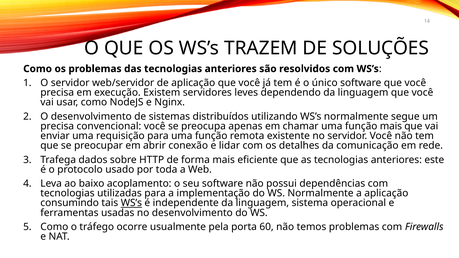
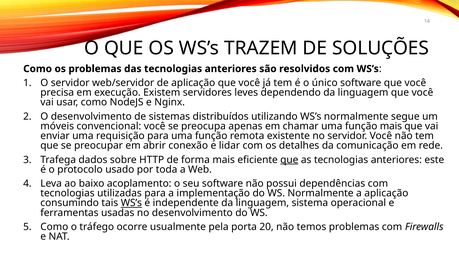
precisa at (57, 126): precisa -> móveis
que at (289, 160) underline: none -> present
60: 60 -> 20
